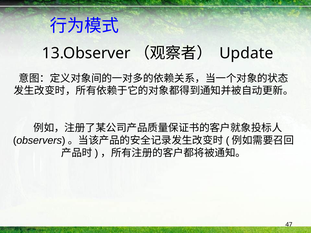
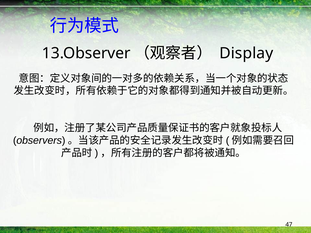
Update: Update -> Display
